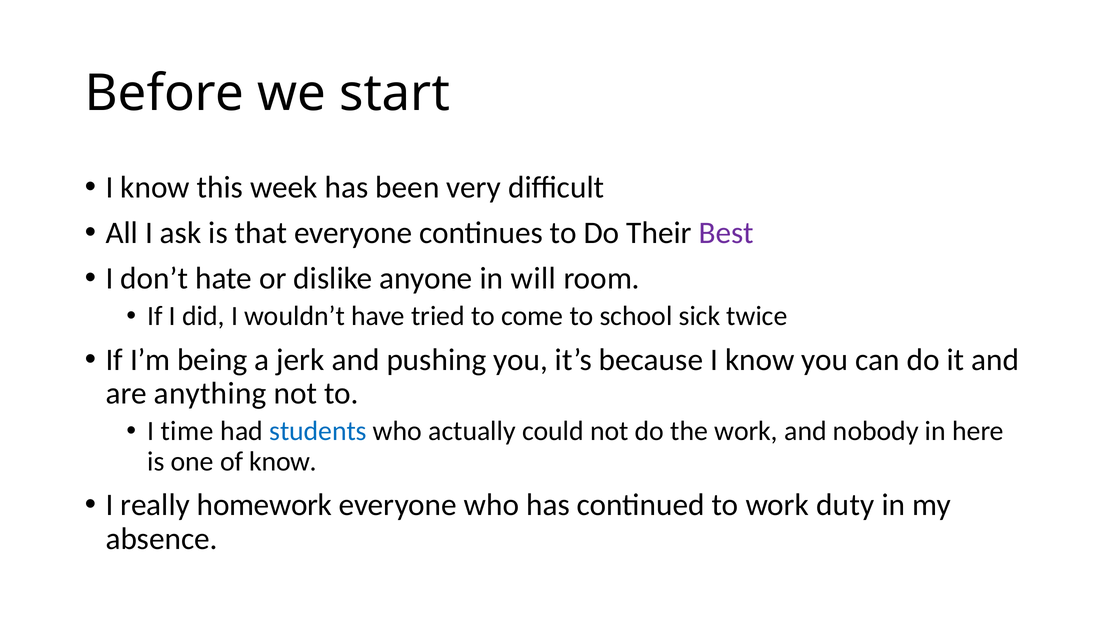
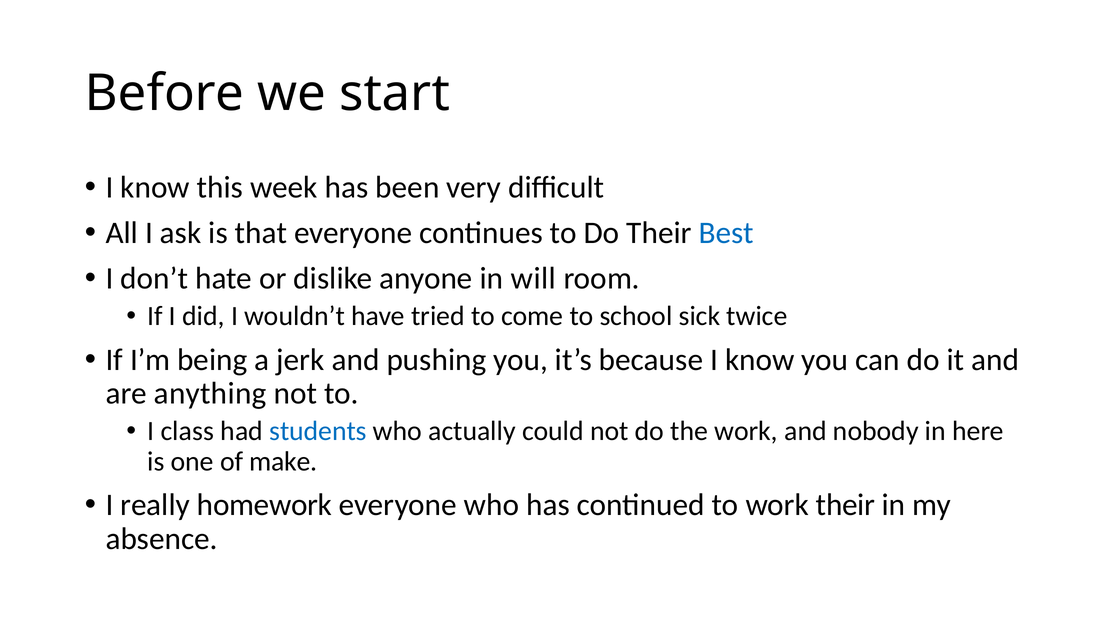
Best colour: purple -> blue
time: time -> class
of know: know -> make
work duty: duty -> their
